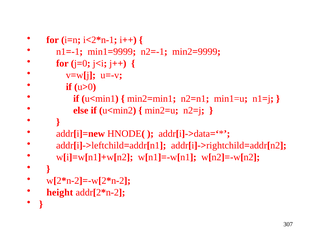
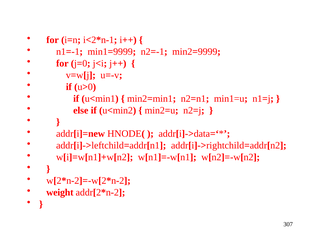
height: height -> weight
